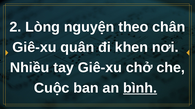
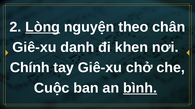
Lòng underline: none -> present
quân: quân -> danh
Nhiều: Nhiều -> Chính
